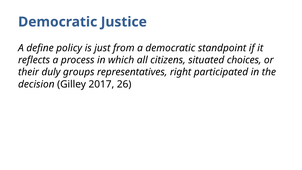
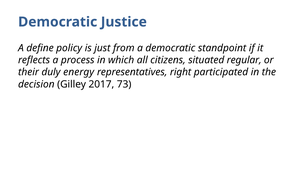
choices: choices -> regular
groups: groups -> energy
26: 26 -> 73
